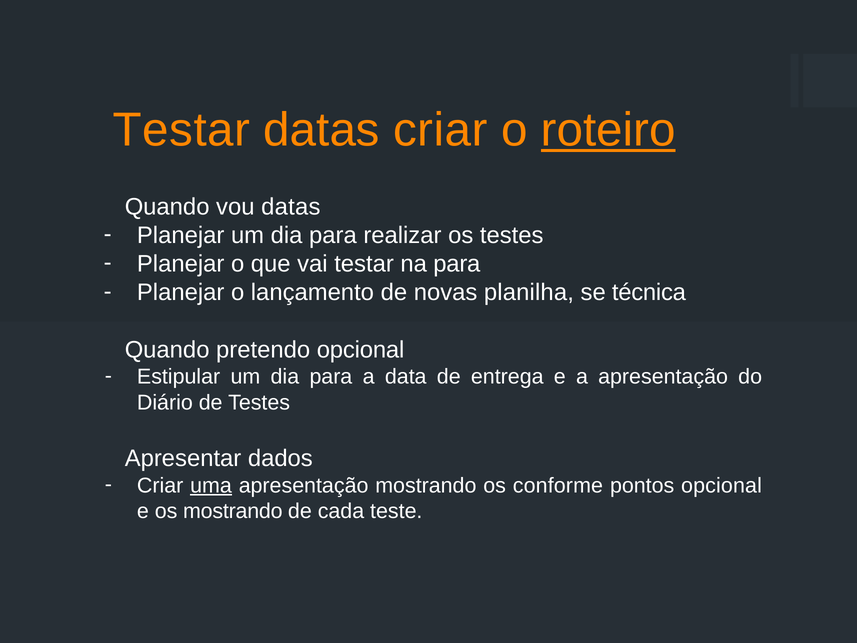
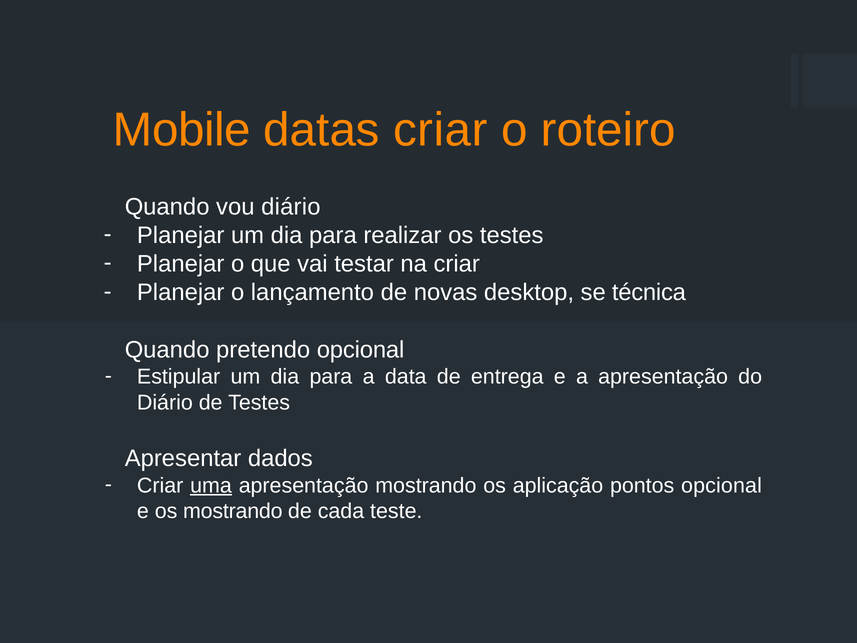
Testar at (181, 130): Testar -> Mobile
roteiro underline: present -> none
vou datas: datas -> diário
na para: para -> criar
planilha: planilha -> desktop
conforme: conforme -> aplicação
